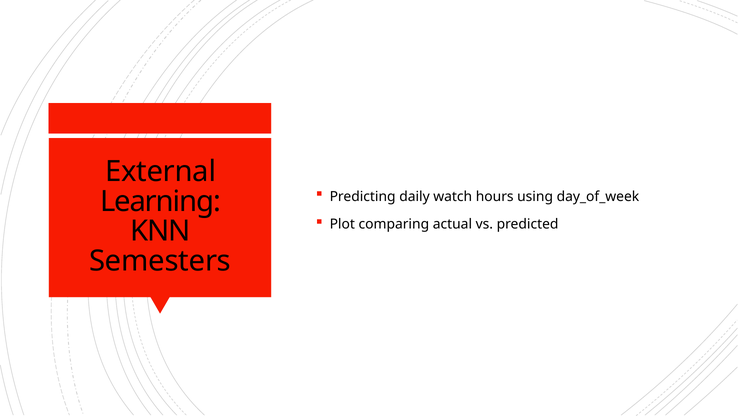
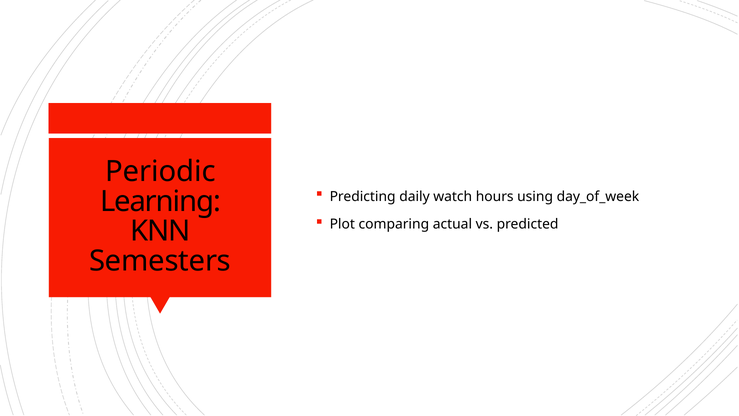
External: External -> Periodic
